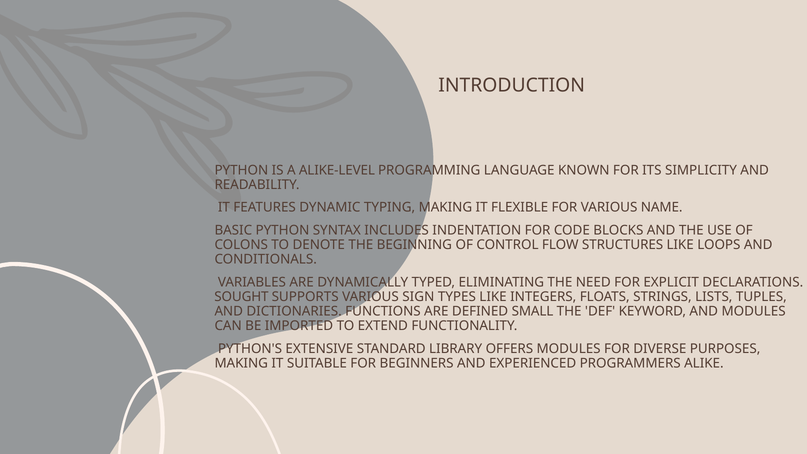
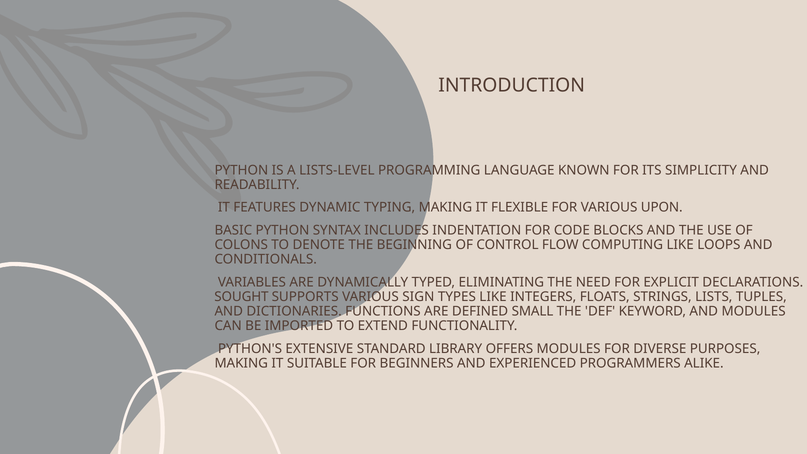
ALIKE-LEVEL: ALIKE-LEVEL -> LISTS-LEVEL
NAME: NAME -> UPON
STRUCTURES: STRUCTURES -> COMPUTING
